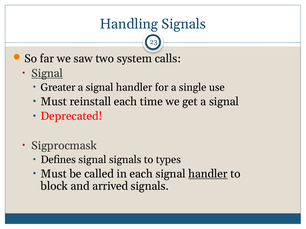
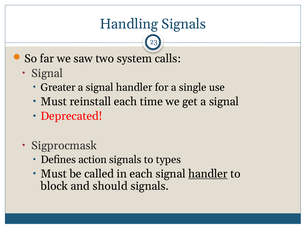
Signal at (47, 73) underline: present -> none
Defines signal: signal -> action
arrived: arrived -> should
